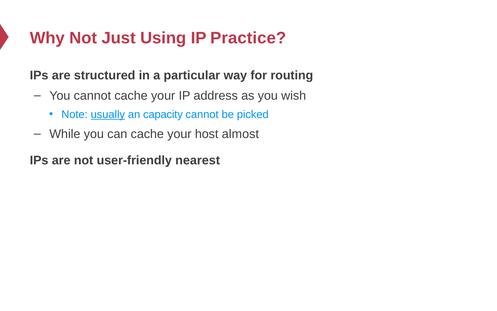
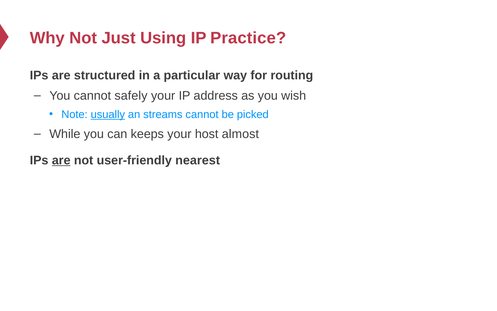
cannot cache: cache -> safely
capacity: capacity -> streams
can cache: cache -> keeps
are at (61, 160) underline: none -> present
